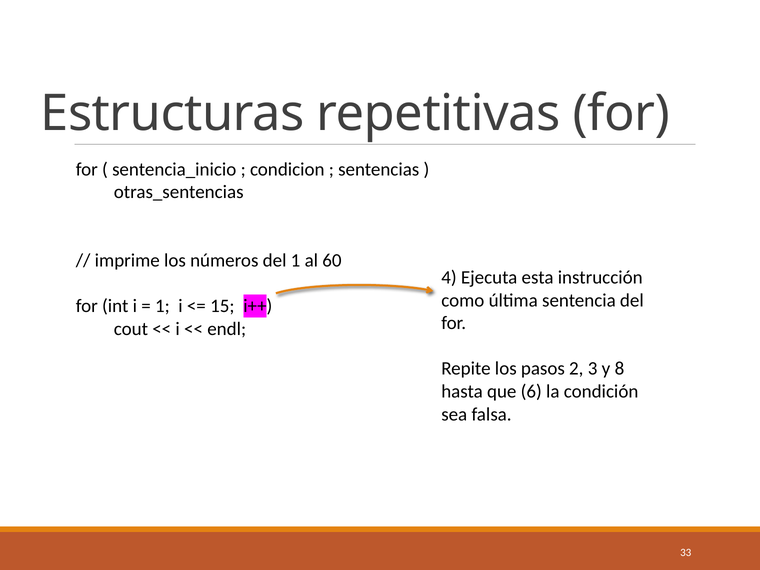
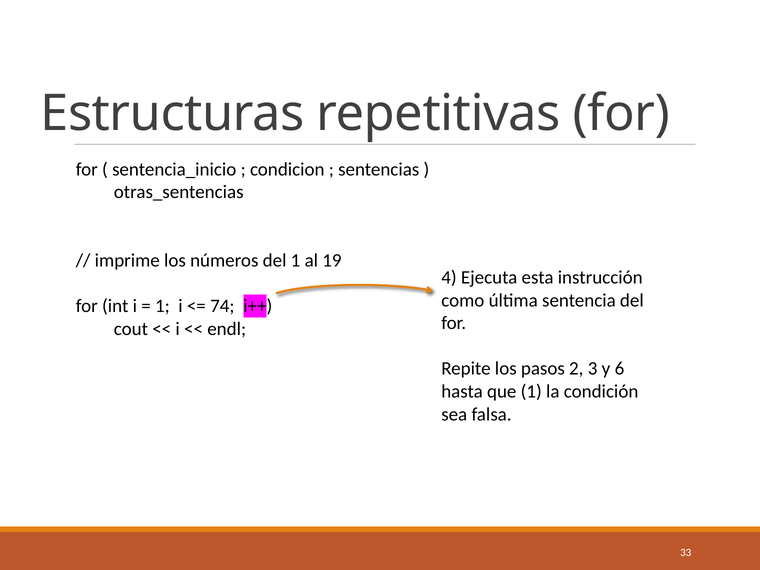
60: 60 -> 19
15: 15 -> 74
8: 8 -> 6
que 6: 6 -> 1
